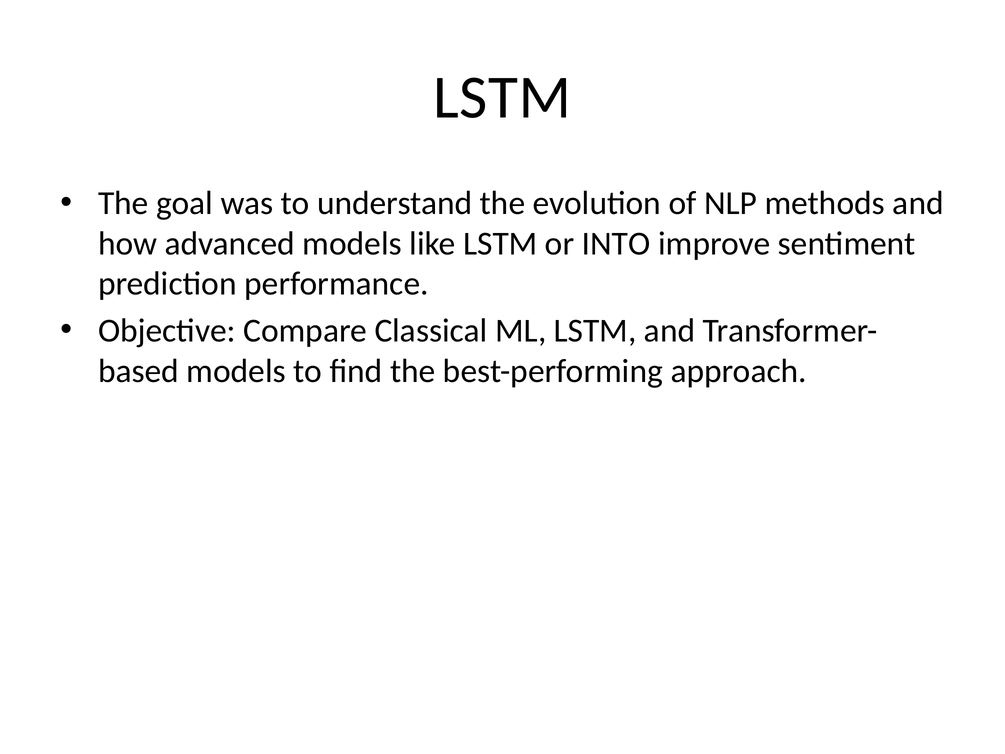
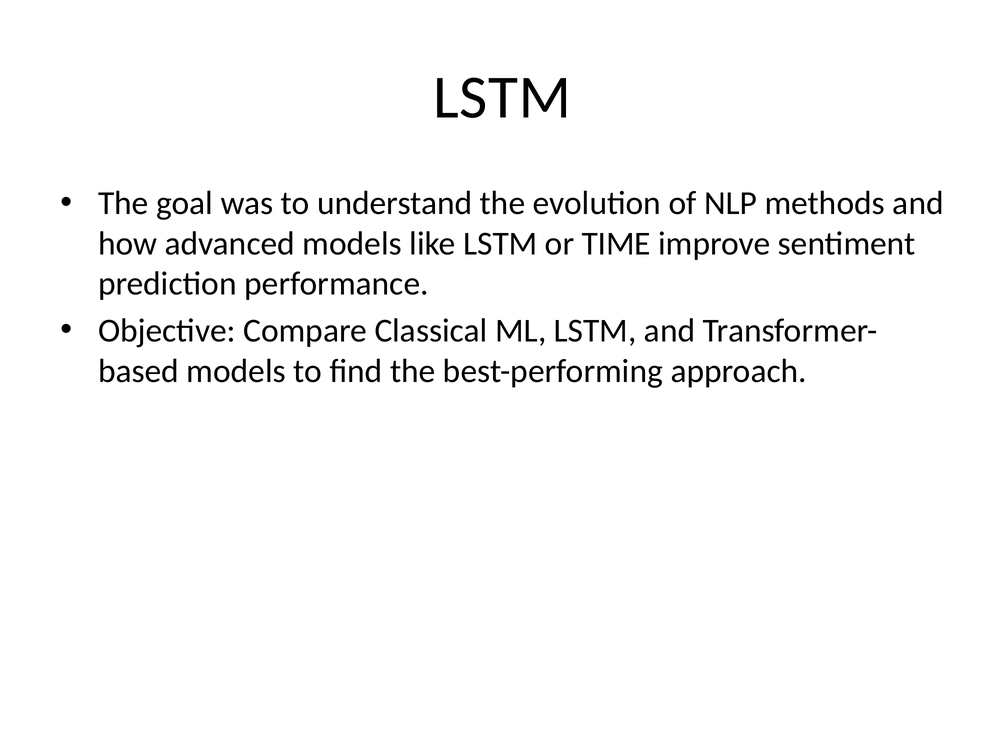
INTO: INTO -> TIME
